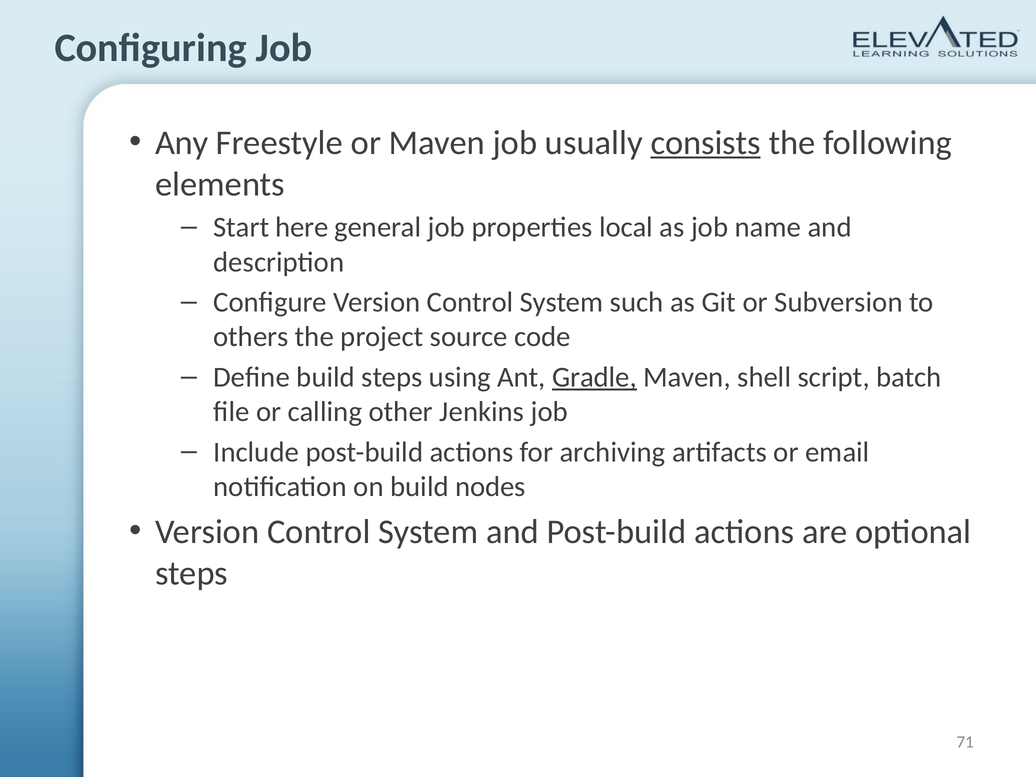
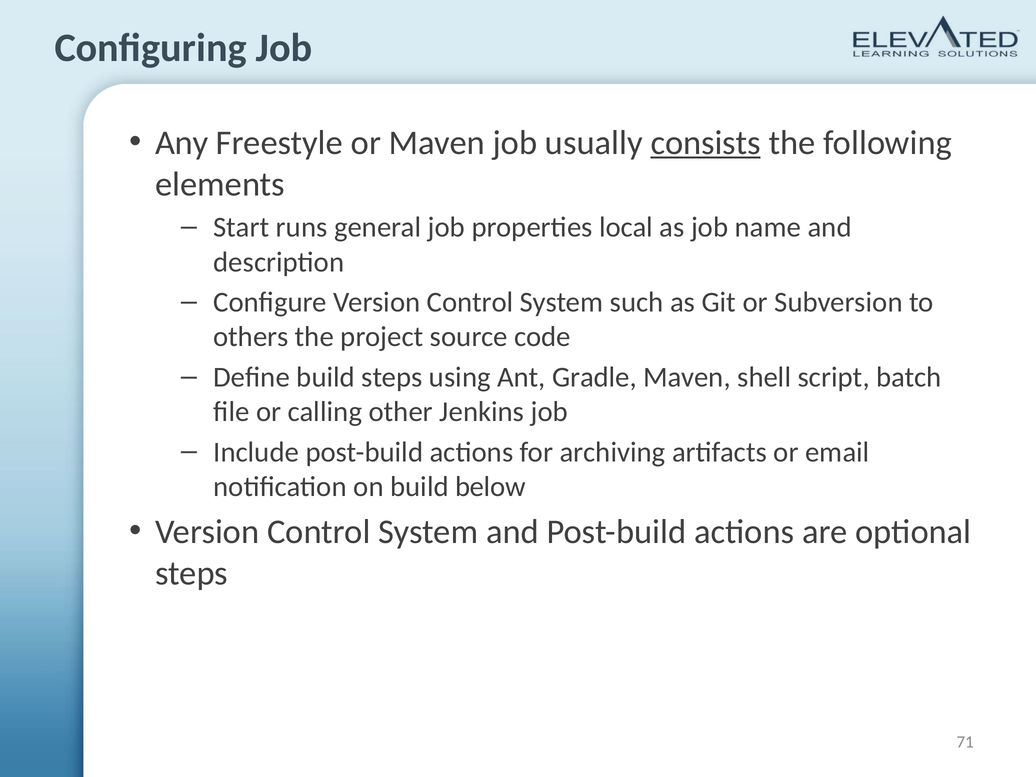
here: here -> runs
Gradle underline: present -> none
nodes: nodes -> below
